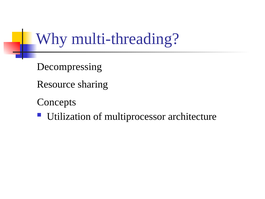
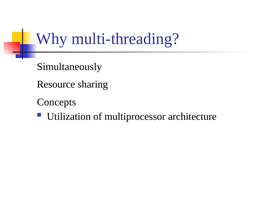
Decompressing: Decompressing -> Simultaneously
